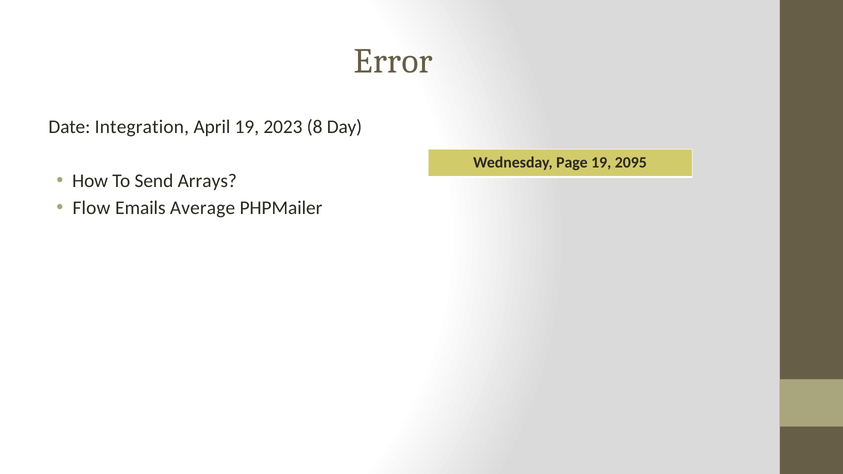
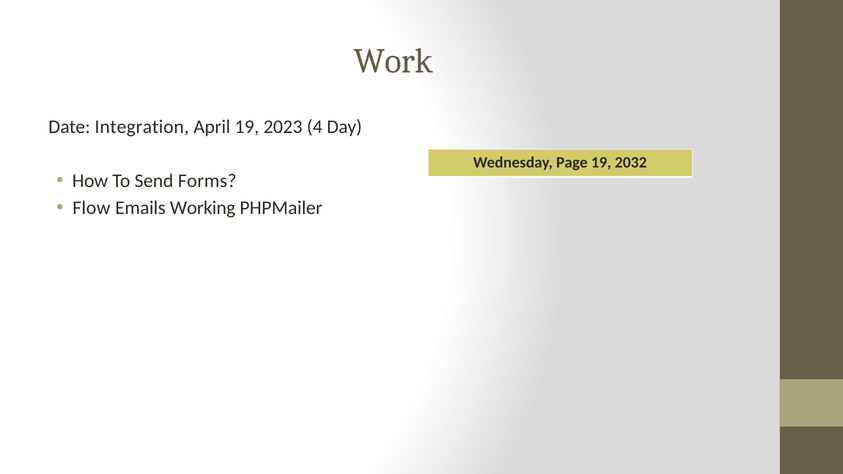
Error: Error -> Work
8: 8 -> 4
2095: 2095 -> 2032
Arrays: Arrays -> Forms
Average: Average -> Working
